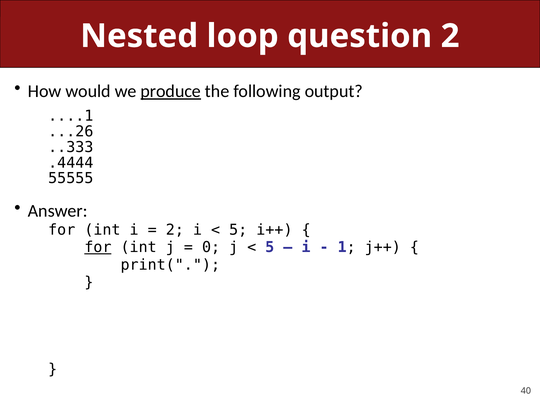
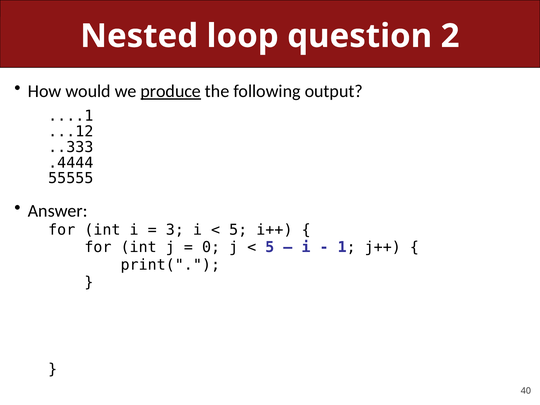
...26: ...26 -> ...12
2 at (175, 230): 2 -> 3
for at (98, 247) underline: present -> none
